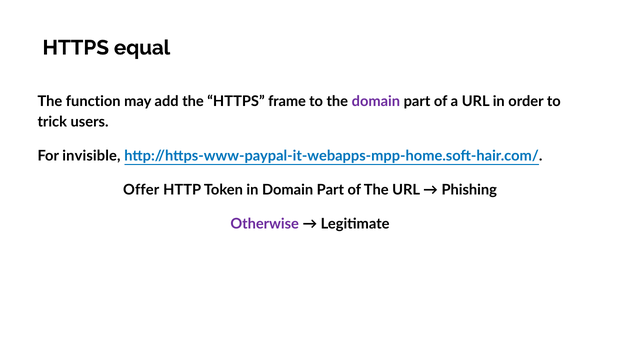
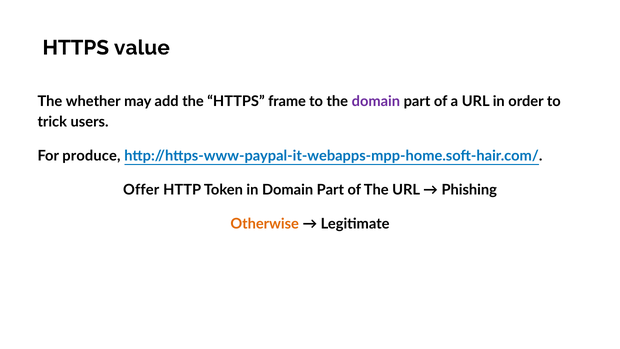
equal: equal -> value
function: function -> whether
invisible: invisible -> produce
Otherwise colour: purple -> orange
